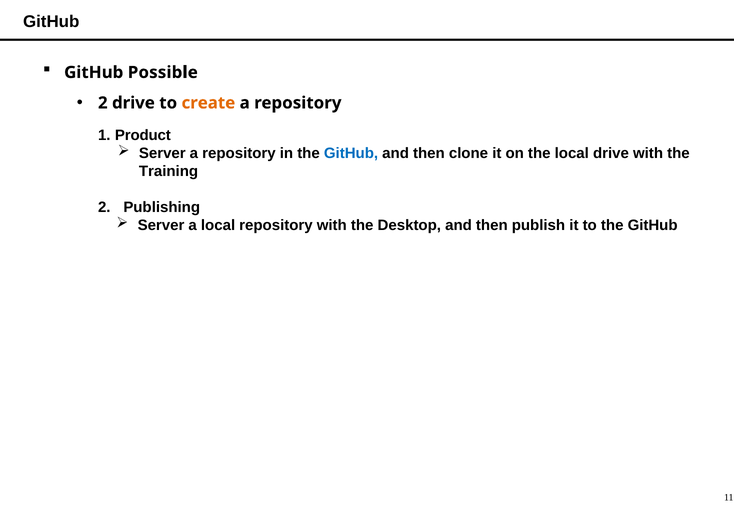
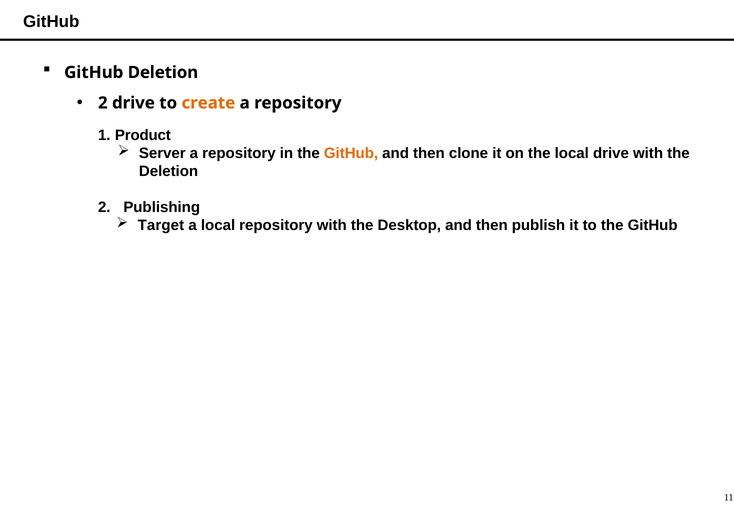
GitHub Possible: Possible -> Deletion
GitHub at (351, 153) colour: blue -> orange
Training at (169, 171): Training -> Deletion
Server at (161, 226): Server -> Target
